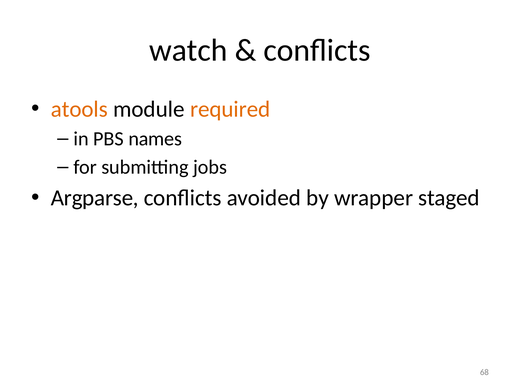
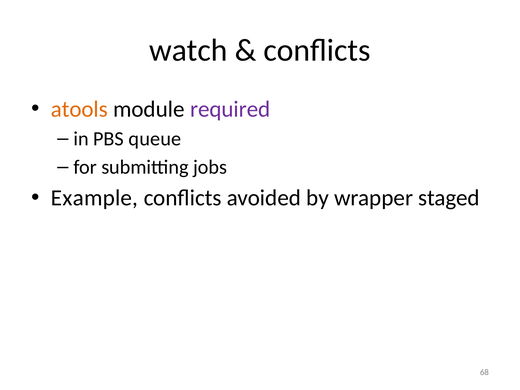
required colour: orange -> purple
names: names -> queue
Argparse: Argparse -> Example
